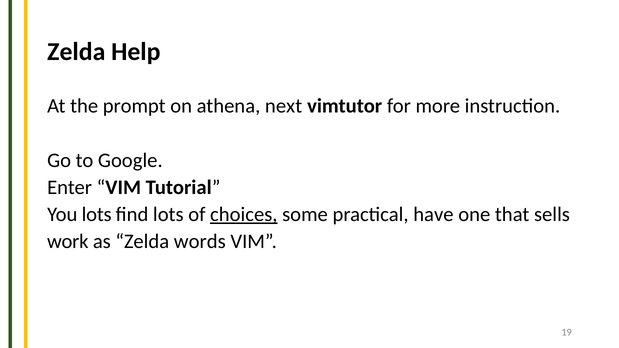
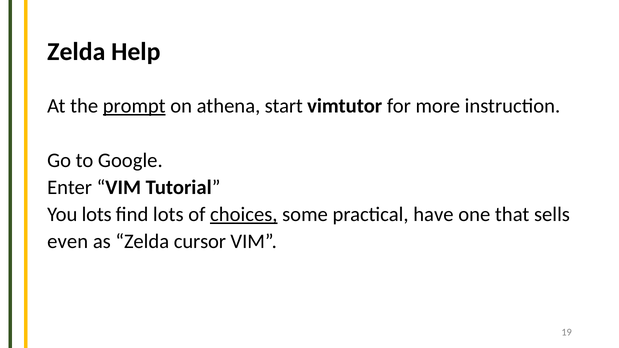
prompt underline: none -> present
next: next -> start
work: work -> even
words: words -> cursor
